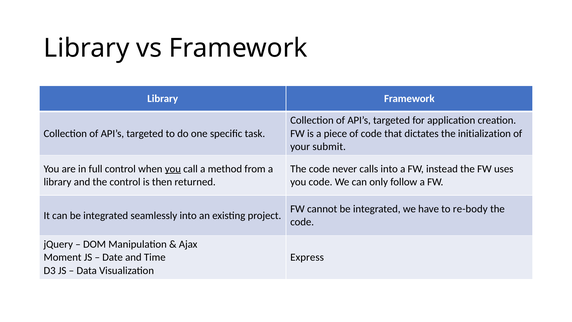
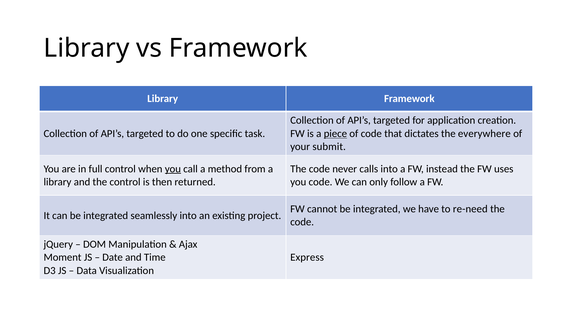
piece underline: none -> present
initialization: initialization -> everywhere
re-body: re-body -> re-need
